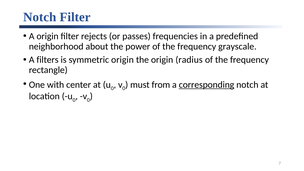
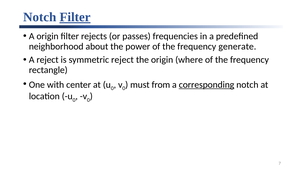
Filter at (75, 17) underline: none -> present
grayscale: grayscale -> generate
A filters: filters -> reject
symmetric origin: origin -> reject
radius: radius -> where
